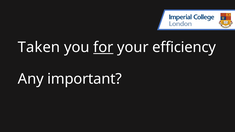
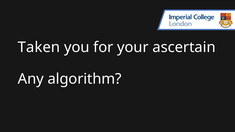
for underline: present -> none
efficiency: efficiency -> ascertain
important: important -> algorithm
